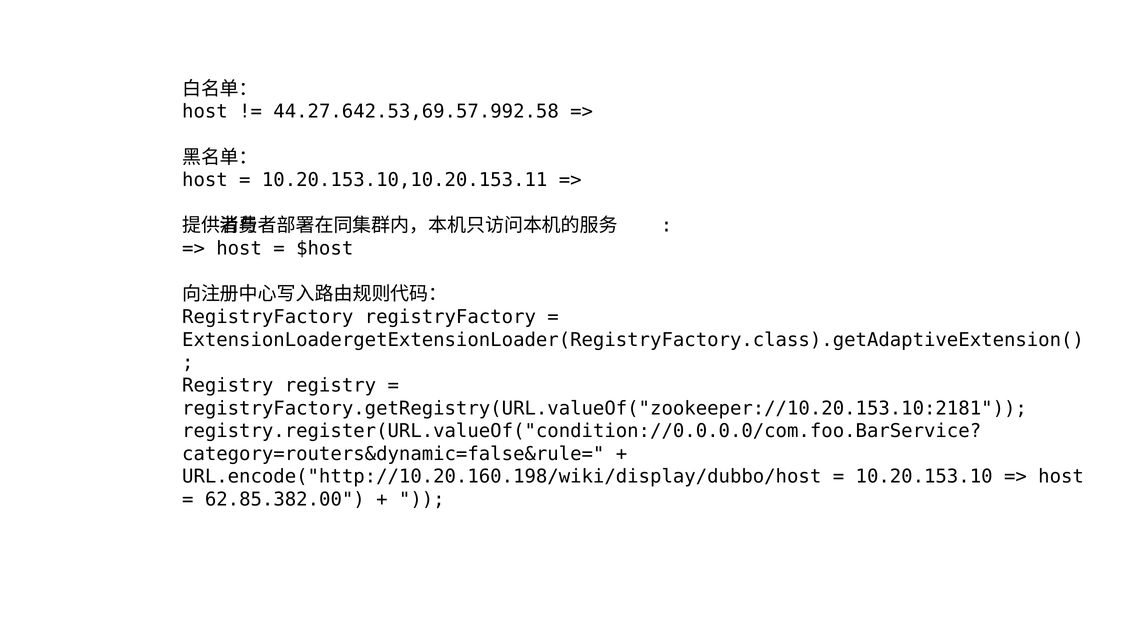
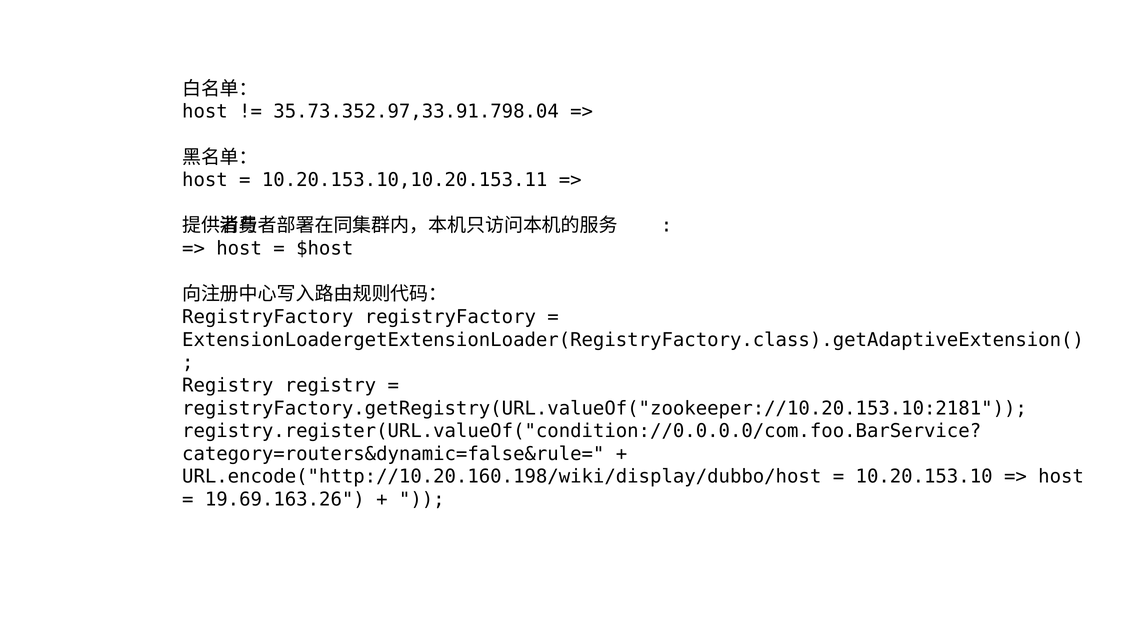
44.27.642.53,69.57.992.58: 44.27.642.53,69.57.992.58 -> 35.73.352.97,33.91.798.04
62.85.382.00: 62.85.382.00 -> 19.69.163.26
